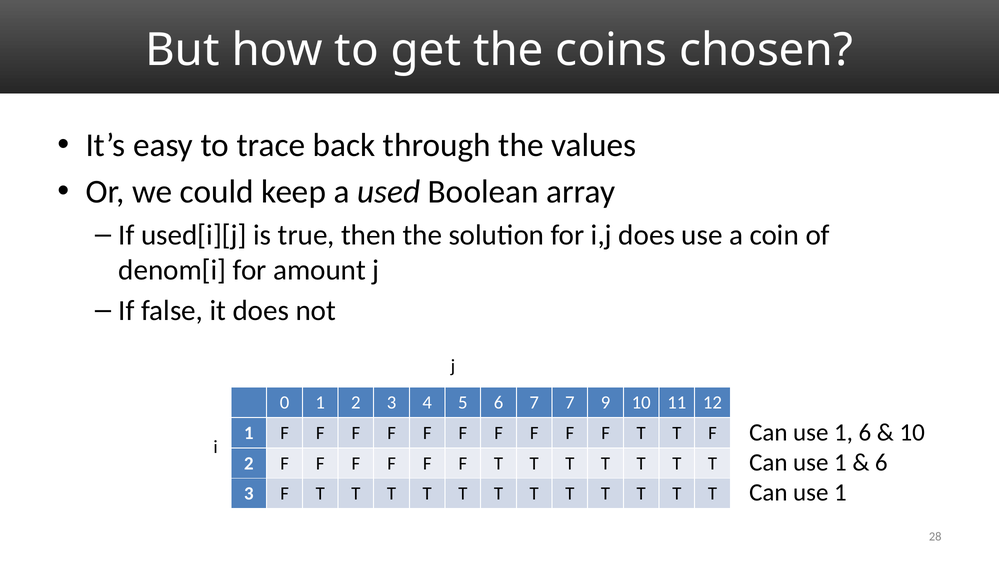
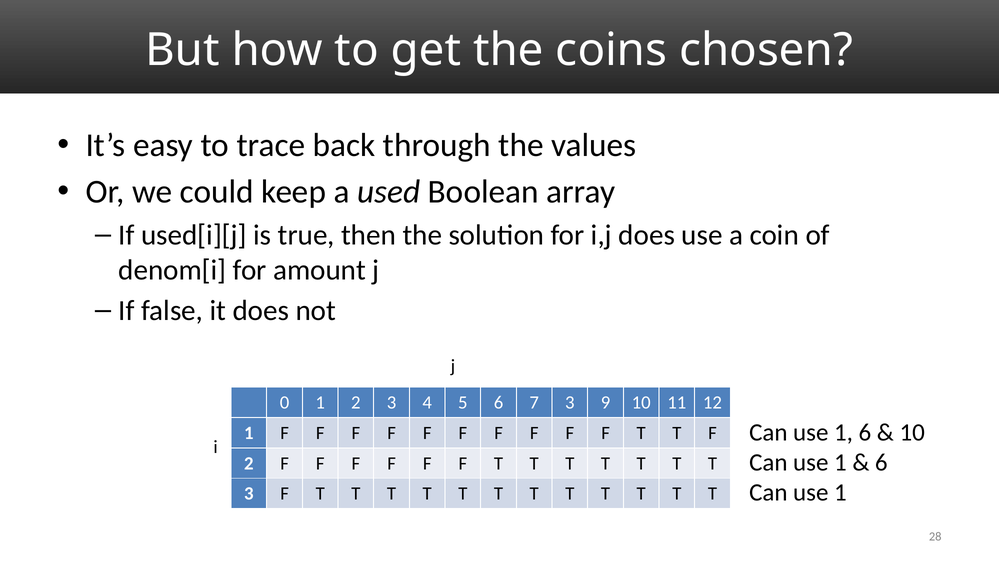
7 7: 7 -> 3
